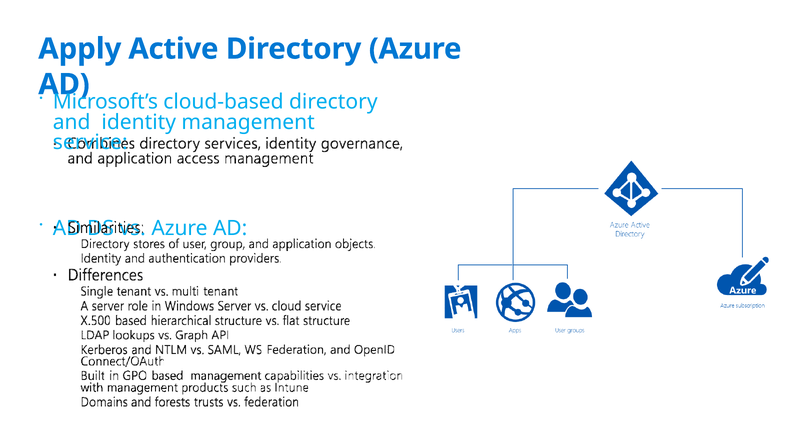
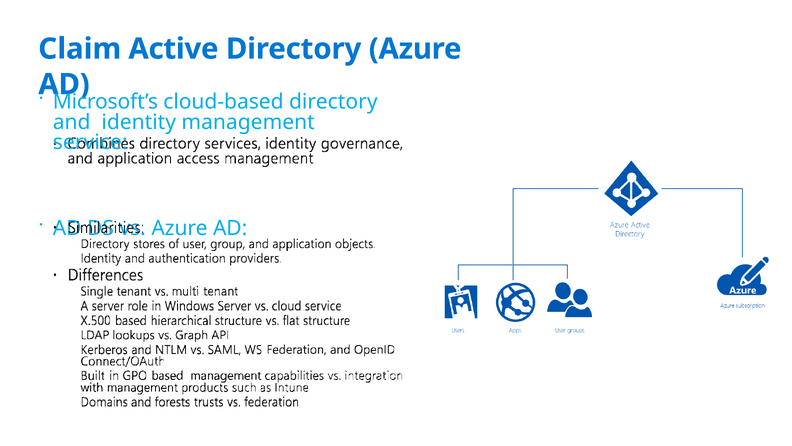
Apply: Apply -> Claim
